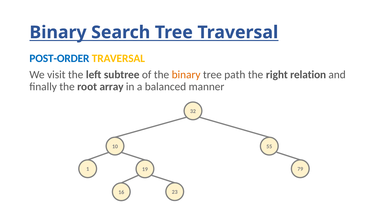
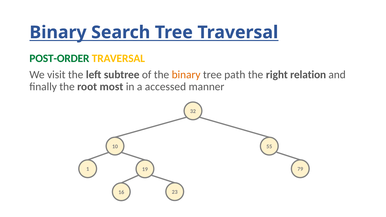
POST-ORDER colour: blue -> green
array: array -> most
balanced: balanced -> accessed
